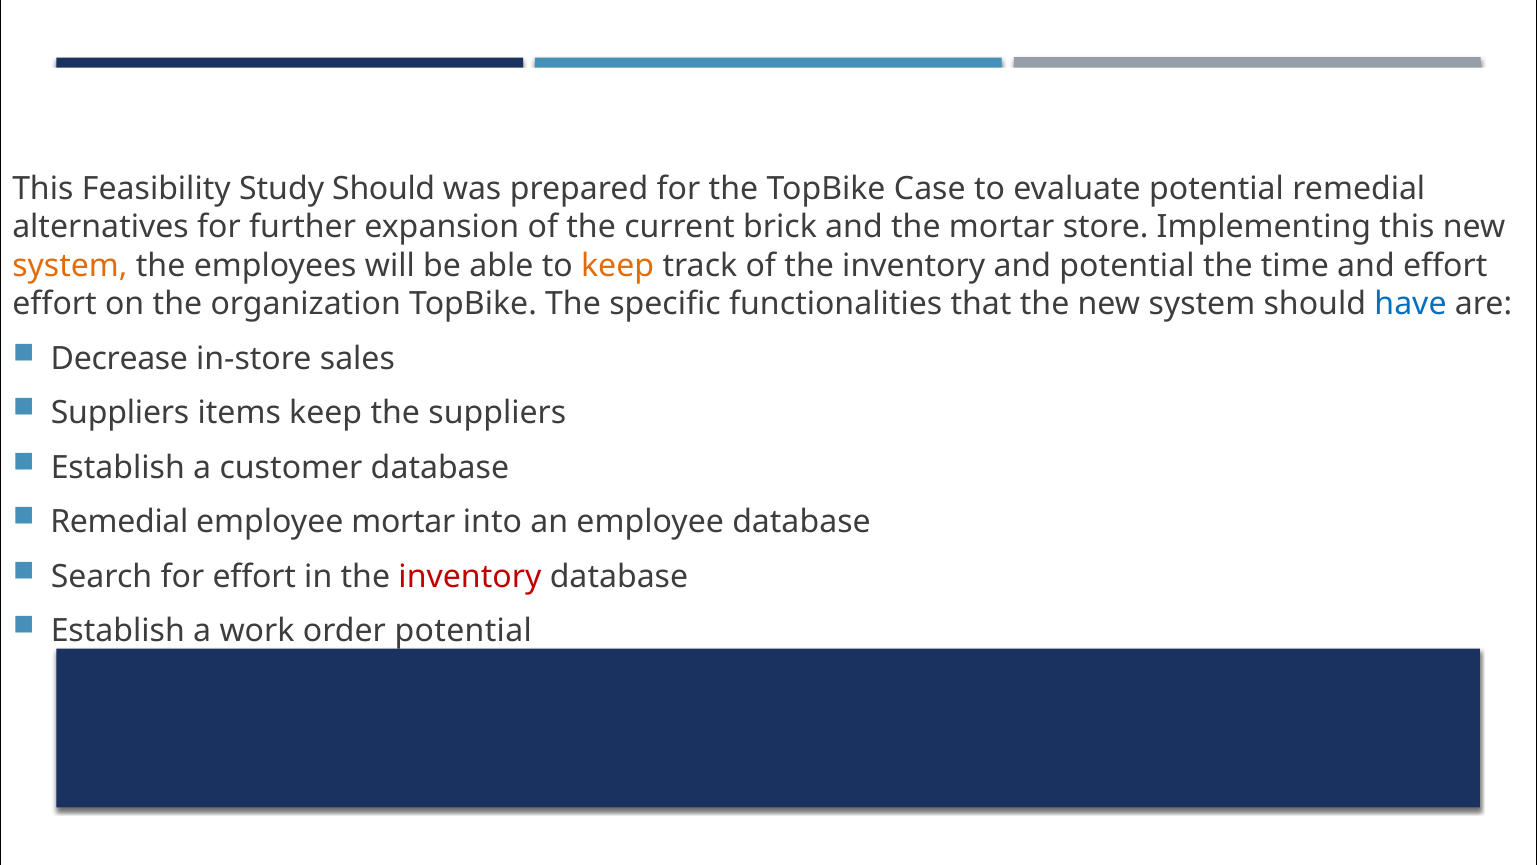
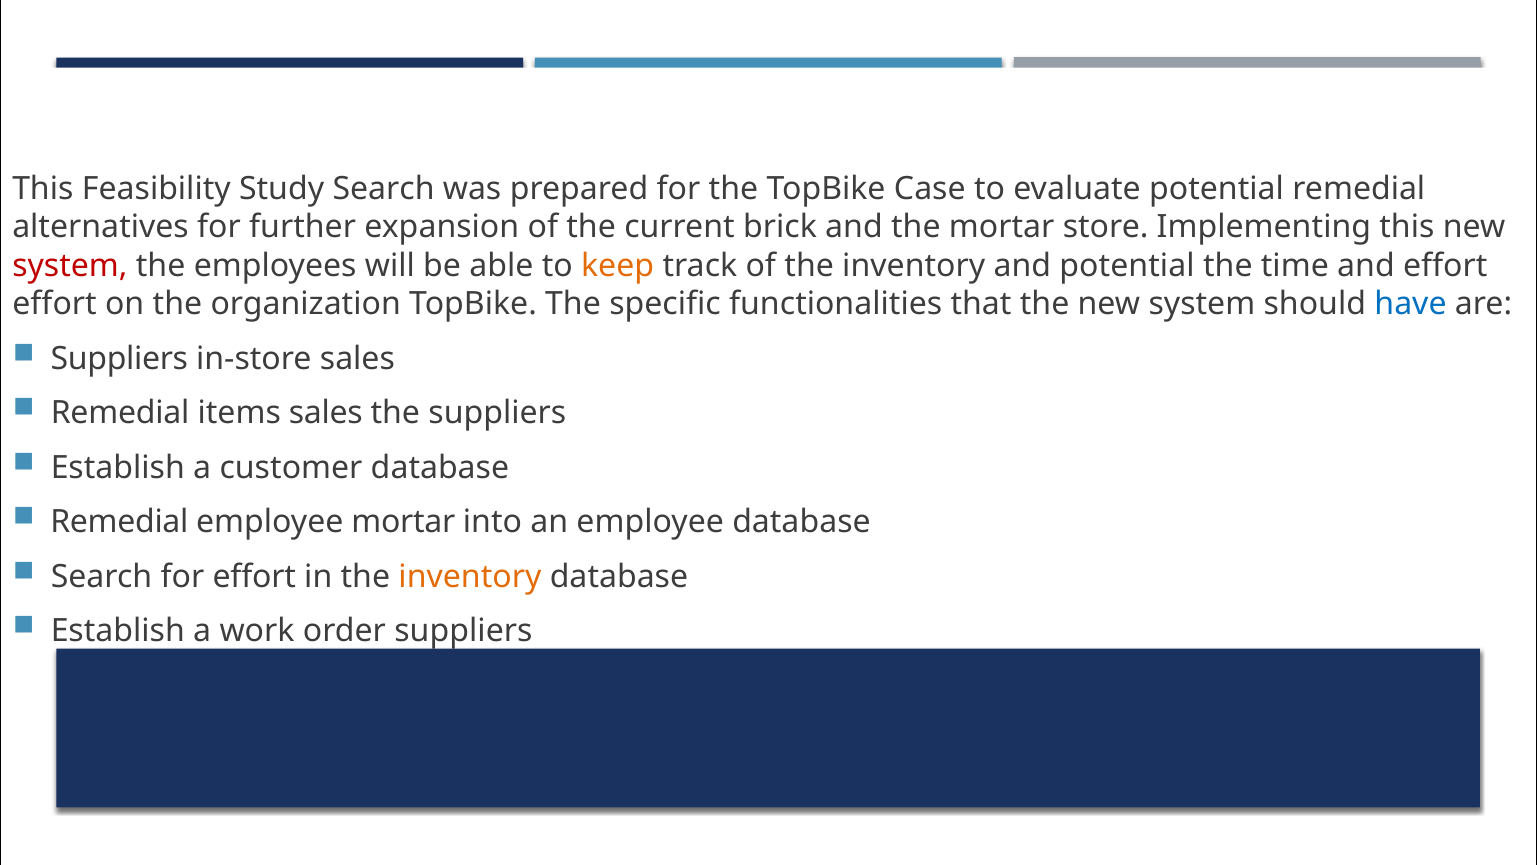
Study Should: Should -> Search
system at (70, 265) colour: orange -> red
Decrease at (119, 358): Decrease -> Suppliers
Suppliers at (120, 413): Suppliers -> Remedial
items keep: keep -> sales
inventory at (470, 576) colour: red -> orange
order potential: potential -> suppliers
